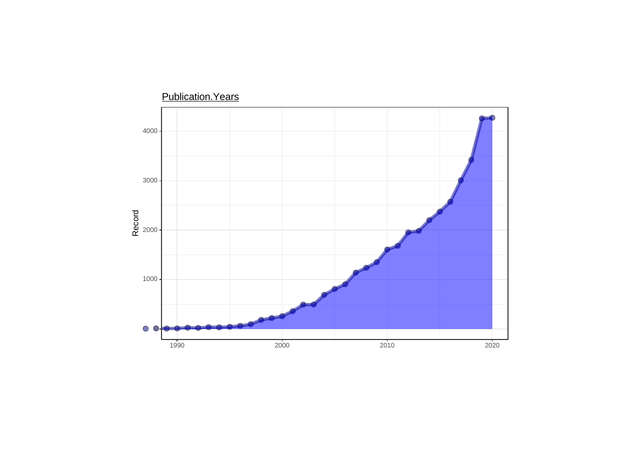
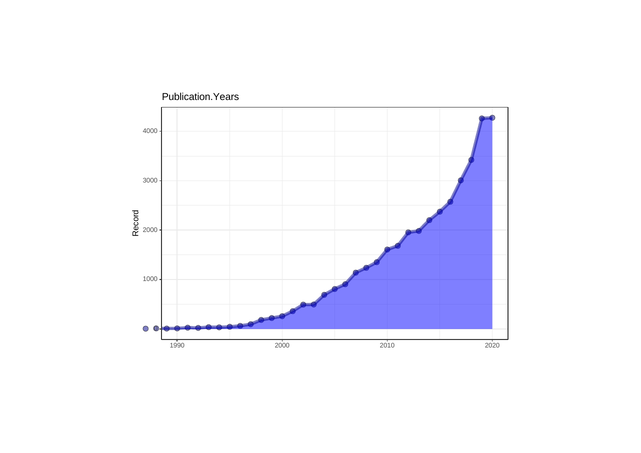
Publication.Years underline: present -> none
